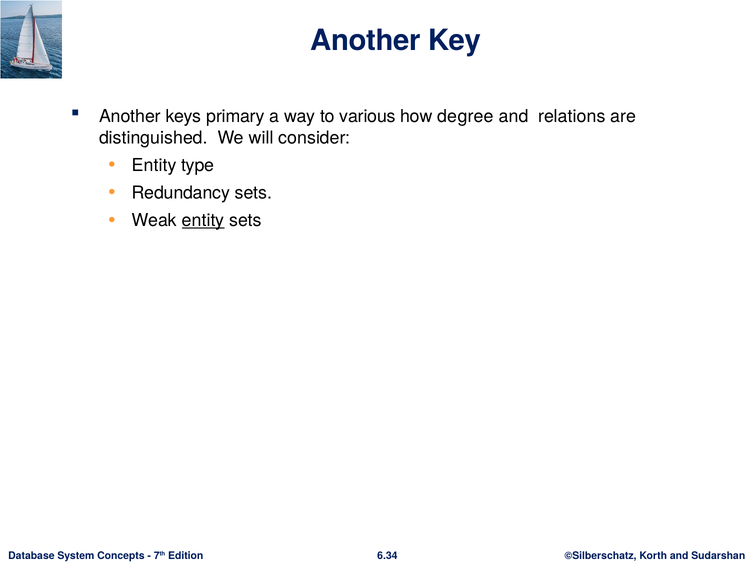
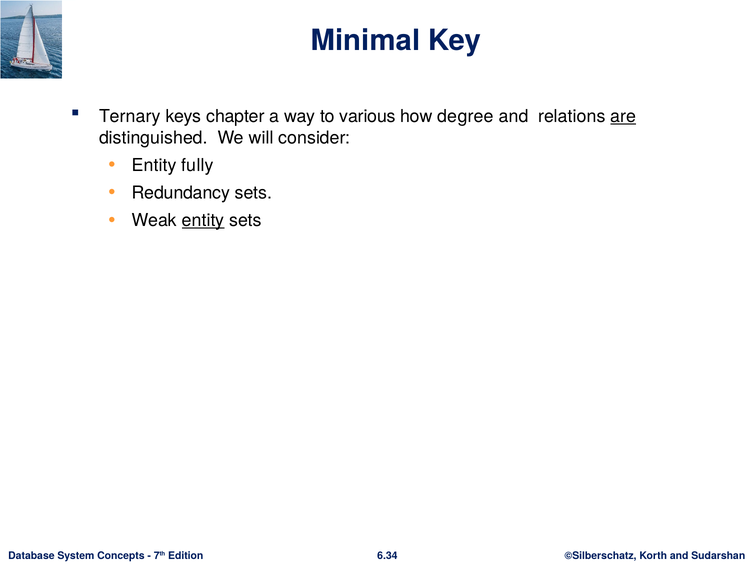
Another at (366, 41): Another -> Minimal
Another at (130, 116): Another -> Ternary
primary: primary -> chapter
are underline: none -> present
type: type -> fully
